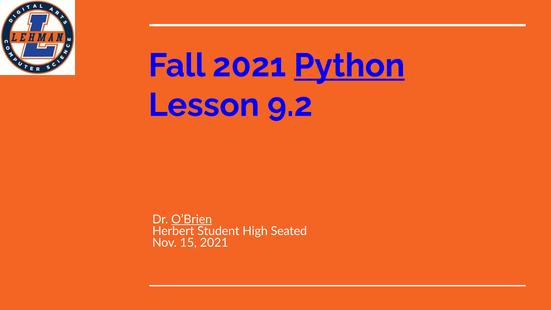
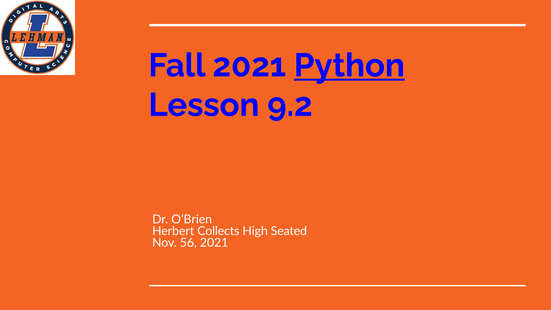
O’Brien underline: present -> none
Student: Student -> Collects
15: 15 -> 56
